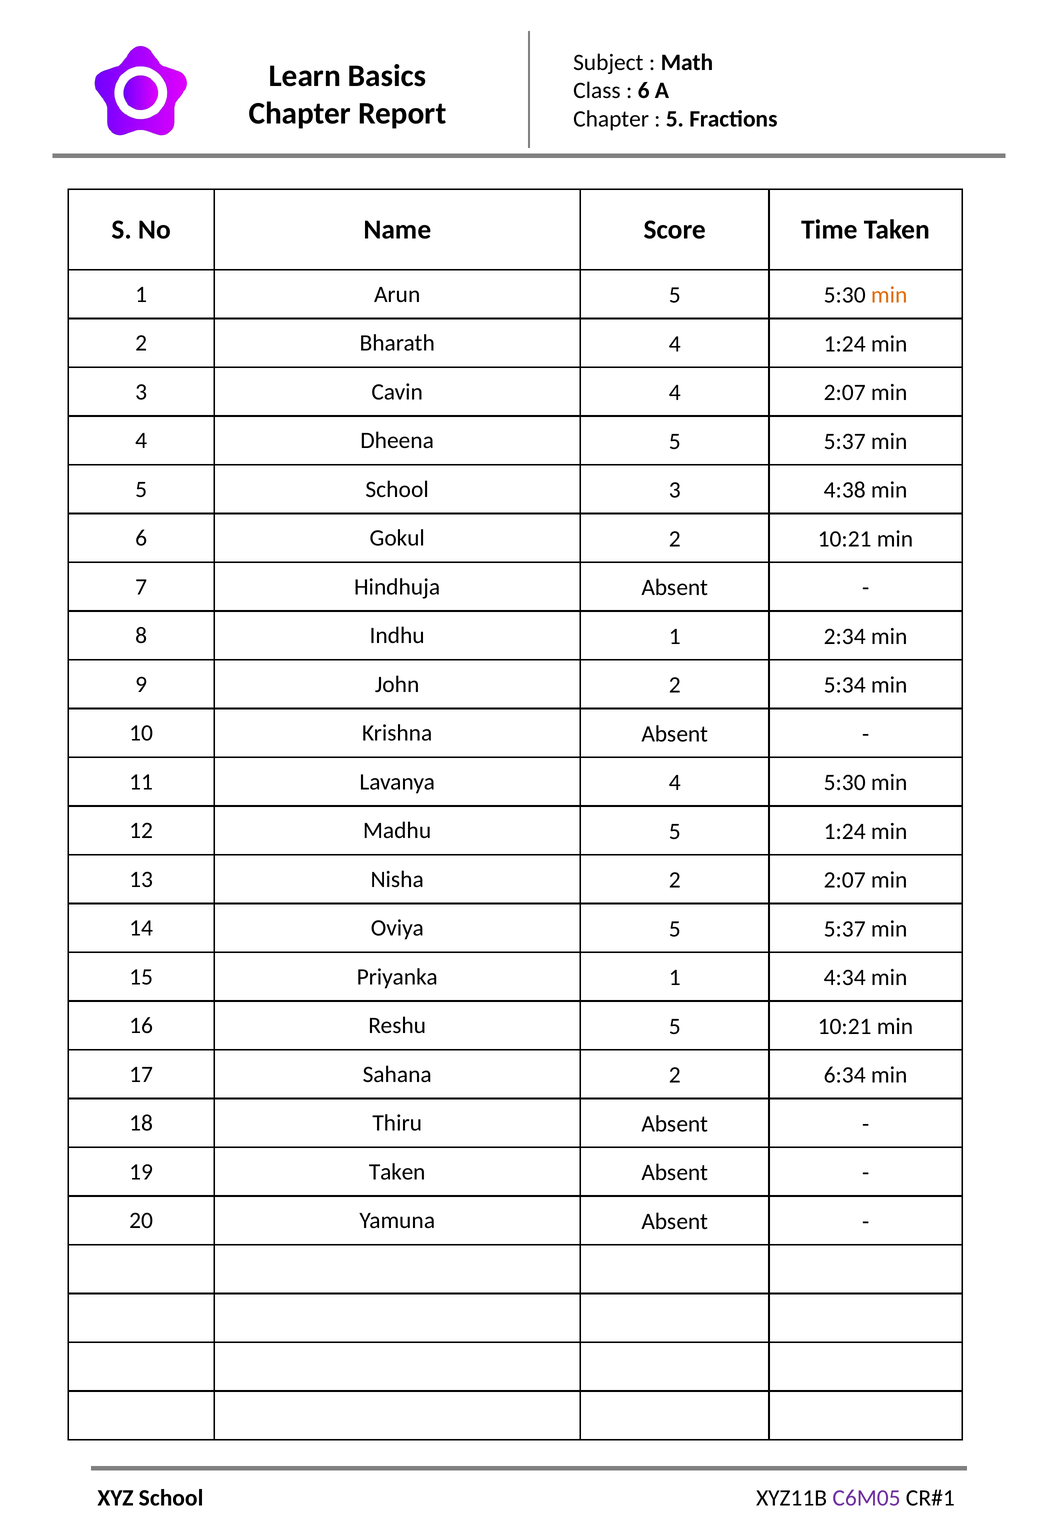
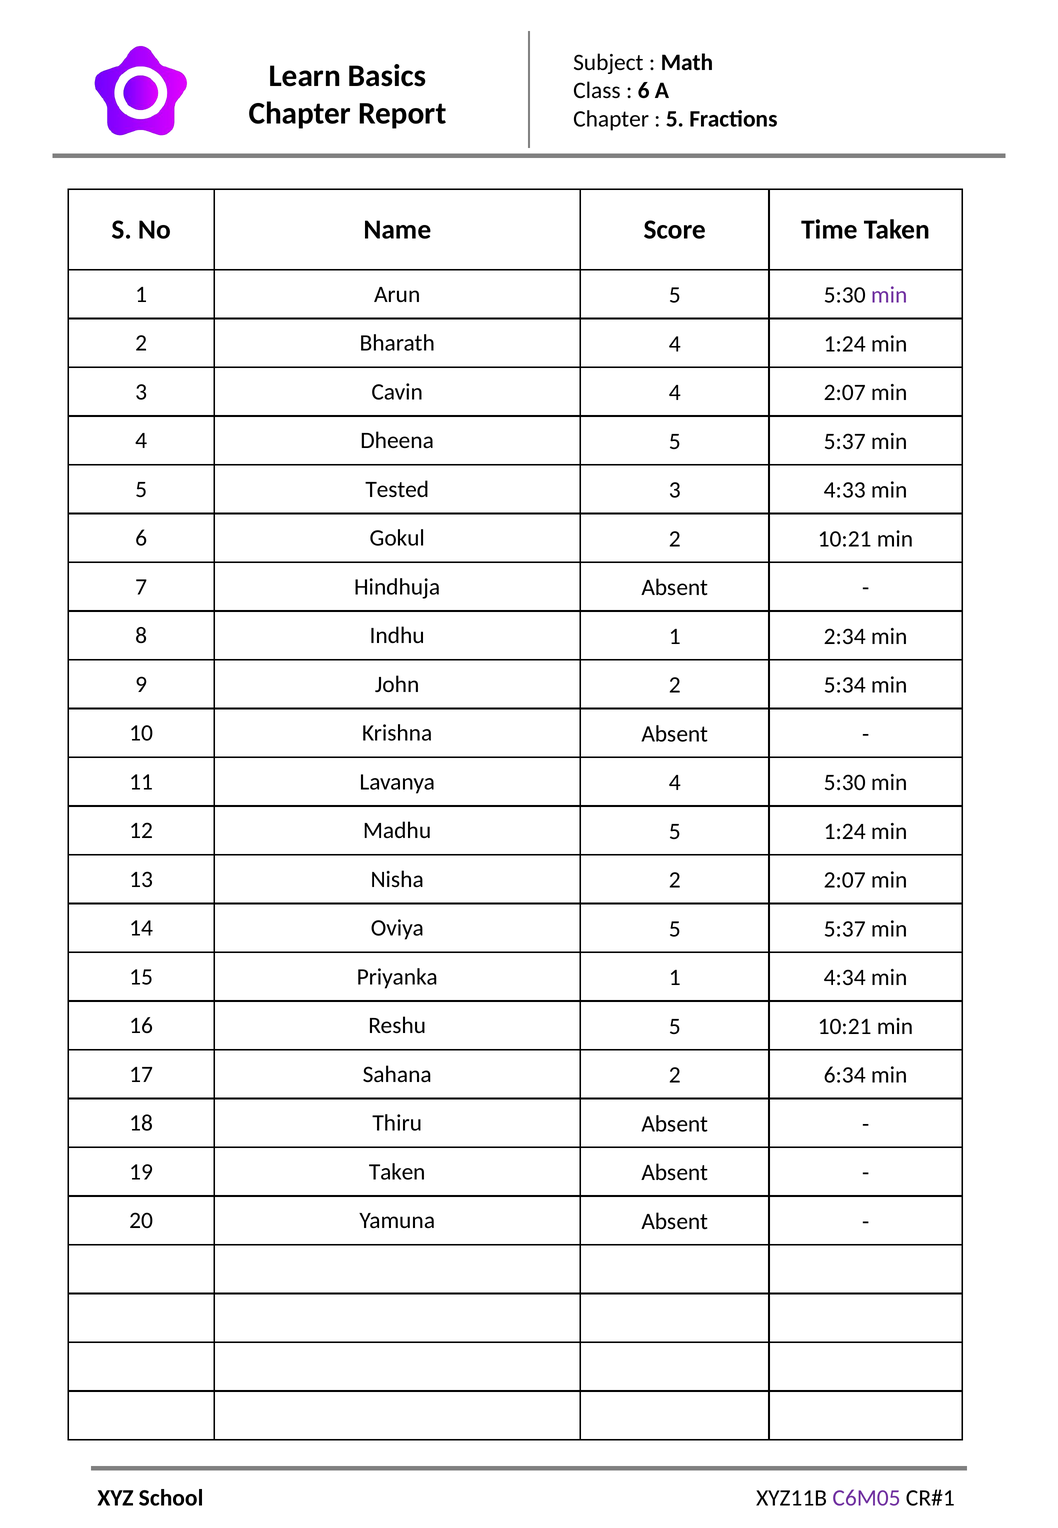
min at (889, 295) colour: orange -> purple
5 School: School -> Tested
4:38: 4:38 -> 4:33
